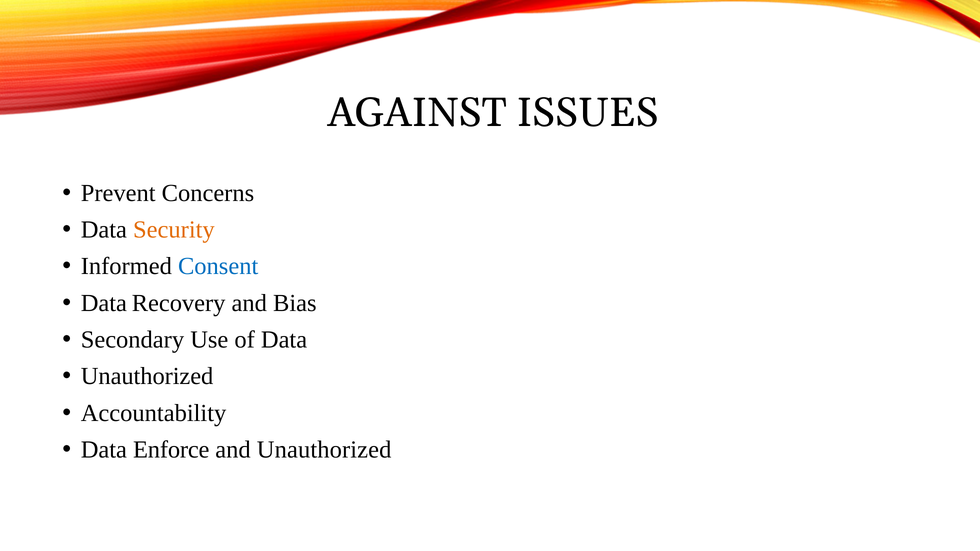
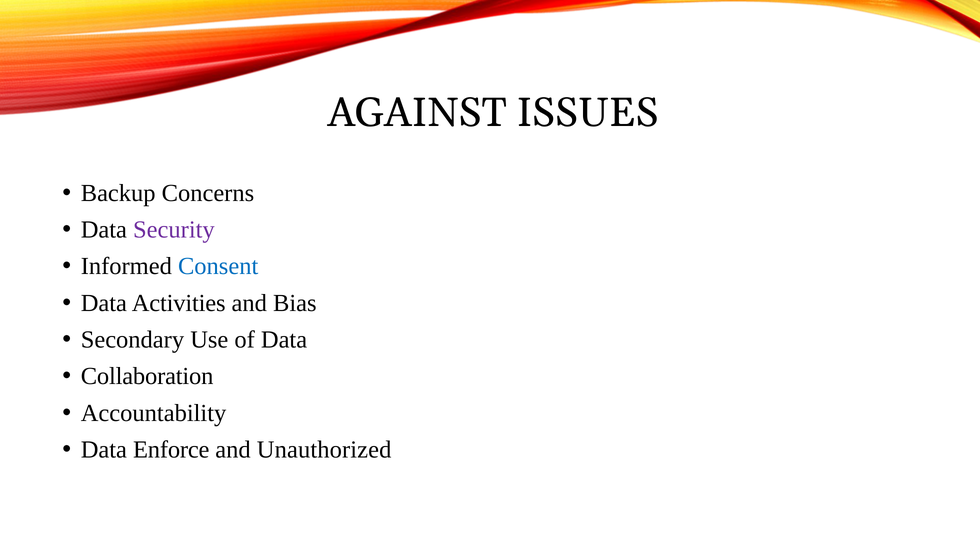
Prevent: Prevent -> Backup
Security colour: orange -> purple
Recovery: Recovery -> Activities
Unauthorized at (147, 376): Unauthorized -> Collaboration
